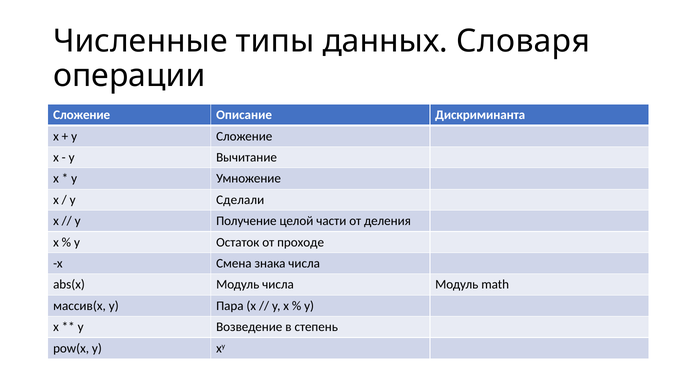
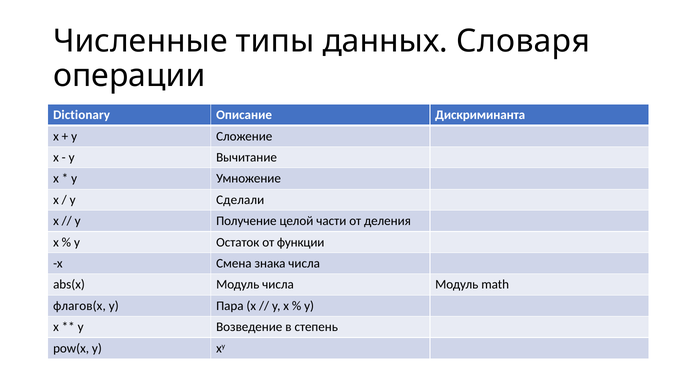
Сложение at (82, 115): Сложение -> Dictionary
проходе: проходе -> функции
массив(x: массив(x -> флагов(x
